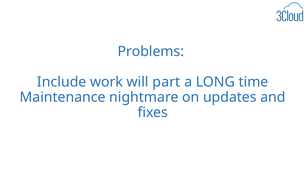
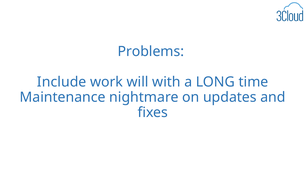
part: part -> with
